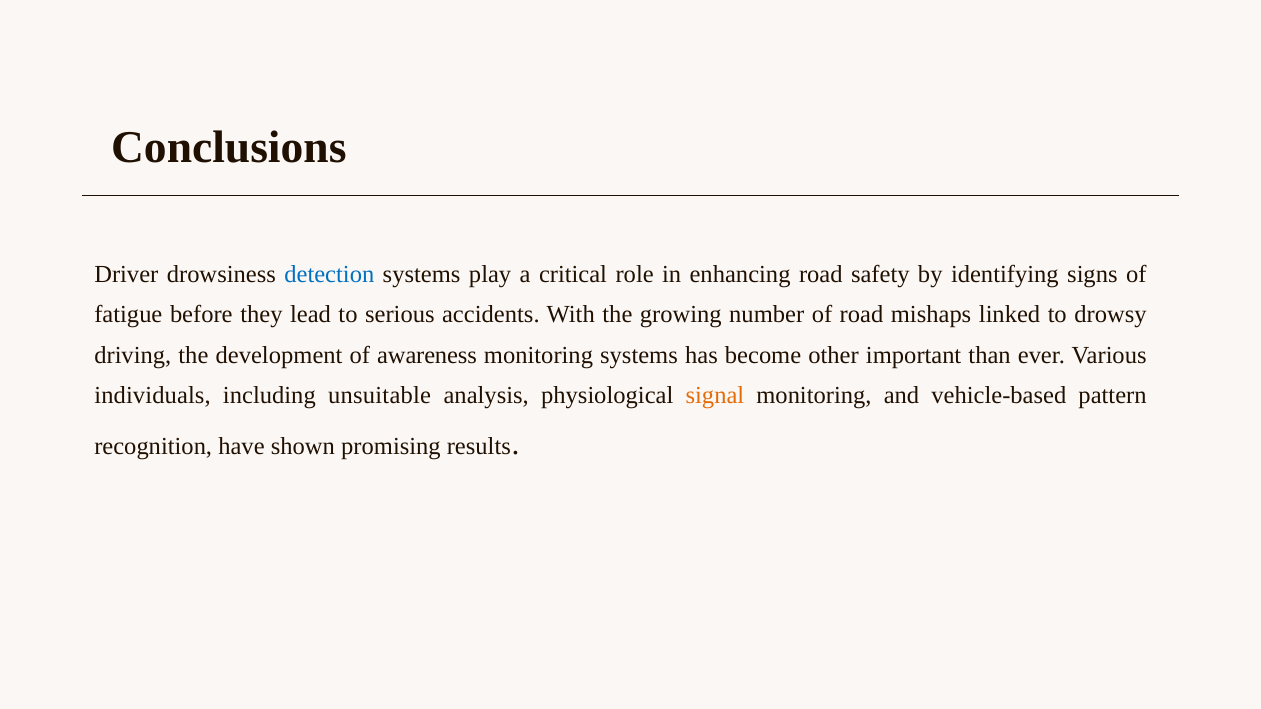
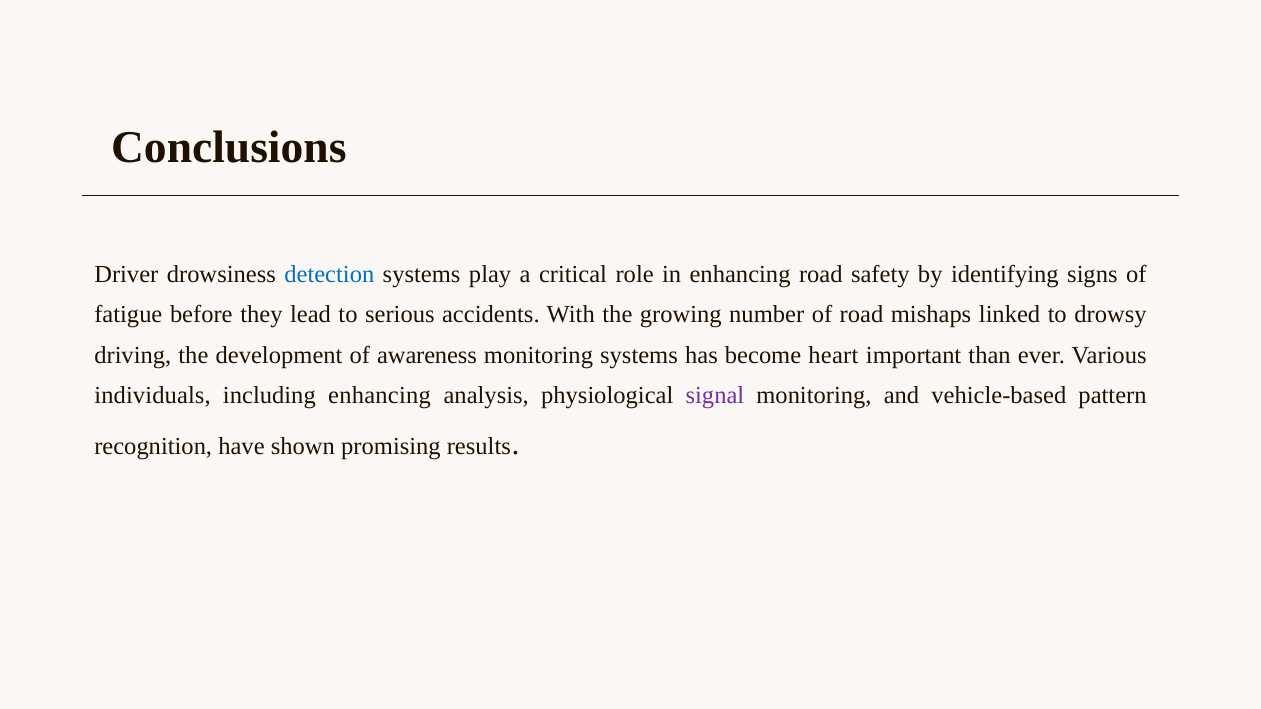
other: other -> heart
including unsuitable: unsuitable -> enhancing
signal colour: orange -> purple
